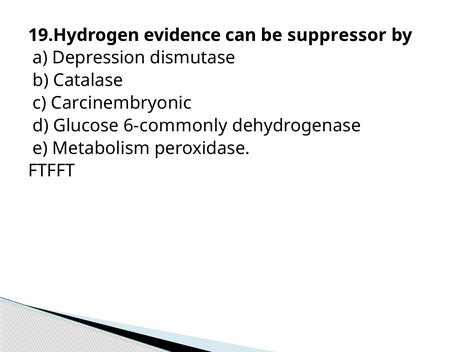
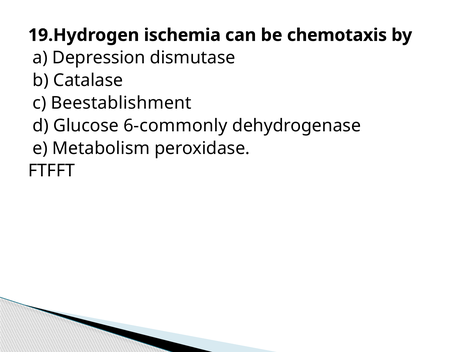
evidence: evidence -> ischemia
suppressor: suppressor -> chemotaxis
Carcinembryonic: Carcinembryonic -> Beestablishment
